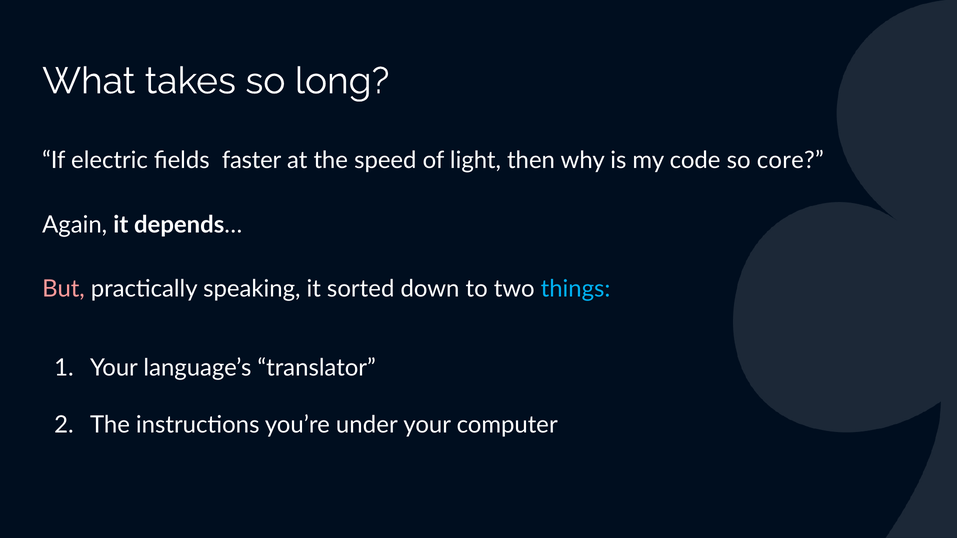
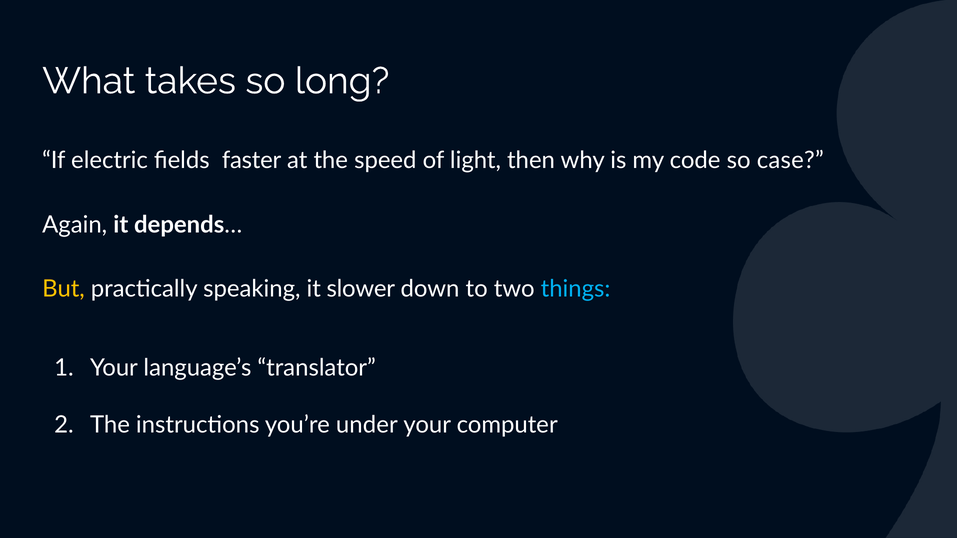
core: core -> case
But colour: pink -> yellow
sorted: sorted -> slower
